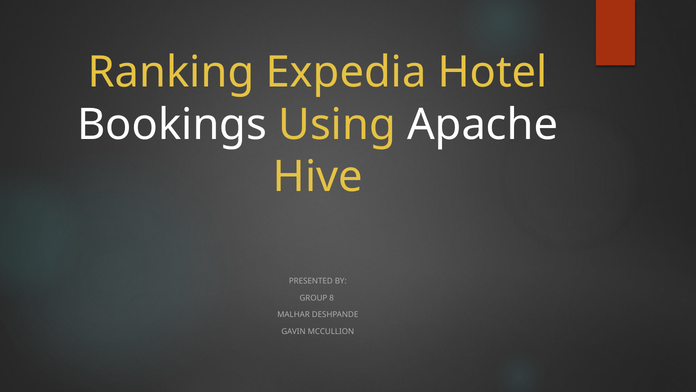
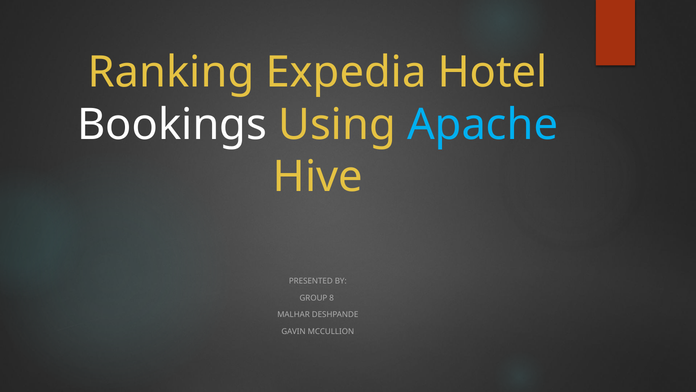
Apache colour: white -> light blue
